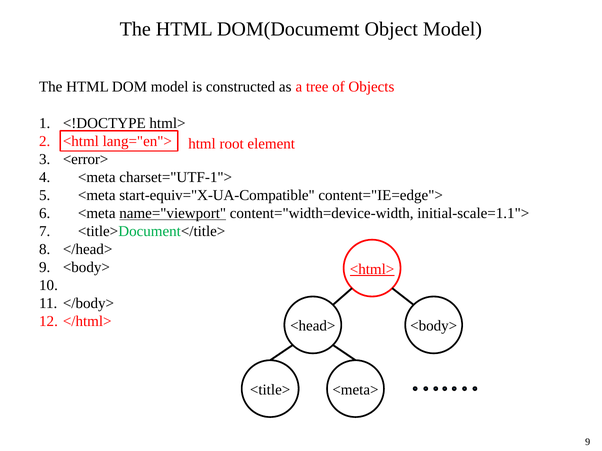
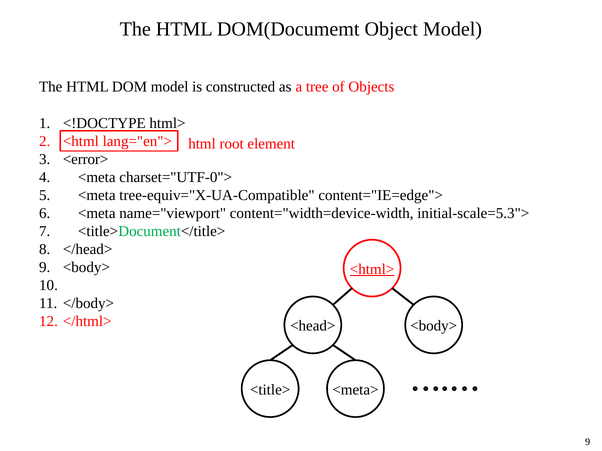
charset="UTF-1">: charset="UTF-1"> -> charset="UTF-0">
start-equiv="X-UA-Compatible: start-equiv="X-UA-Compatible -> tree-equiv="X-UA-Compatible
name="viewport underline: present -> none
initial-scale=1.1">: initial-scale=1.1"> -> initial-scale=5.3">
